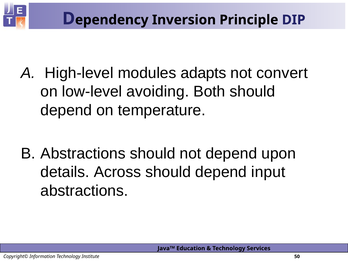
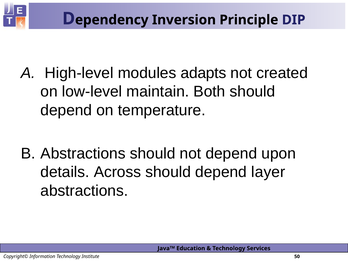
convert: convert -> created
avoiding: avoiding -> maintain
input: input -> layer
